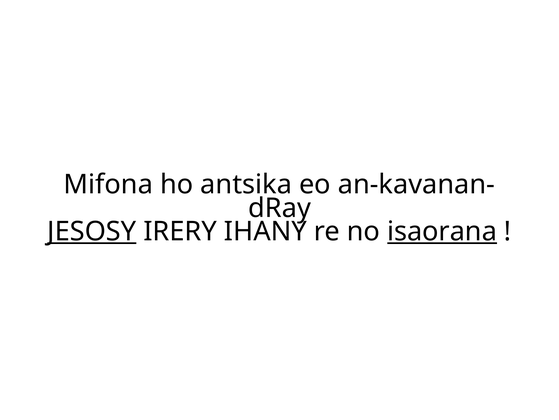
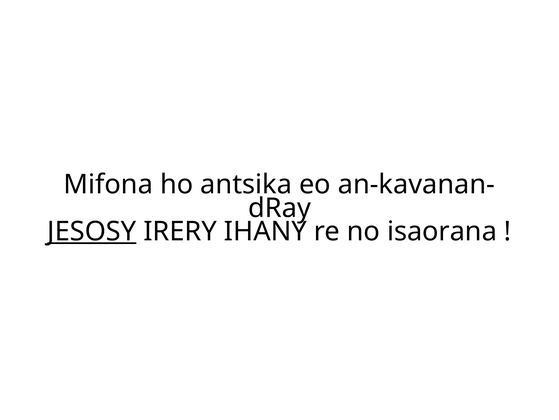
isaorana underline: present -> none
